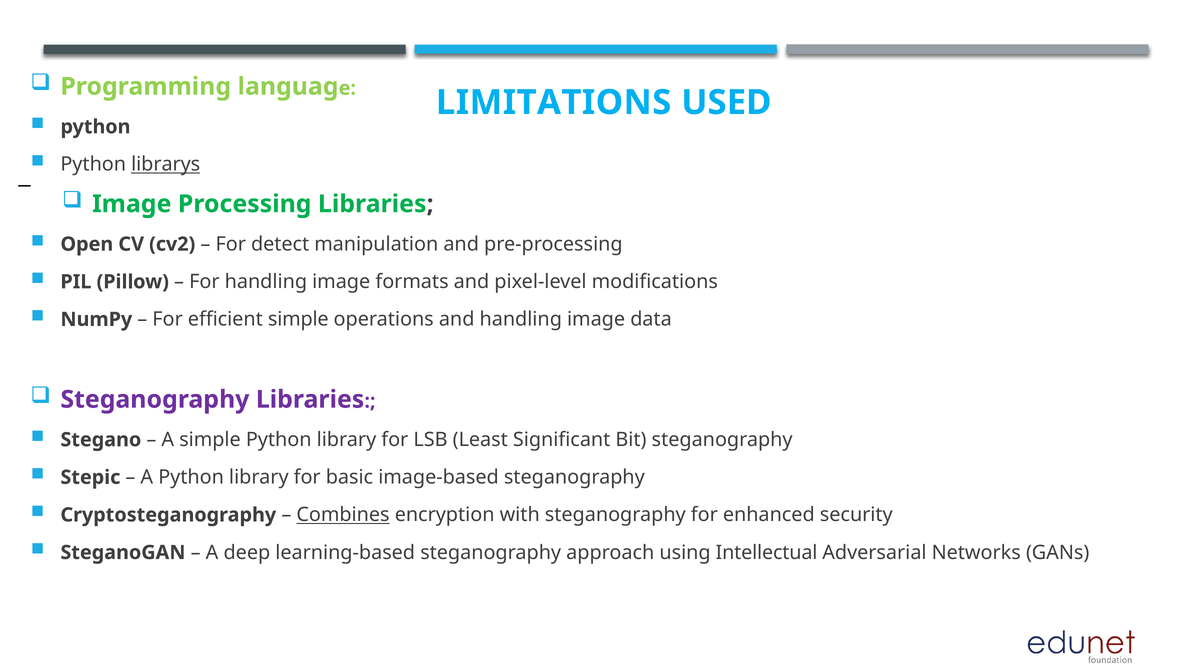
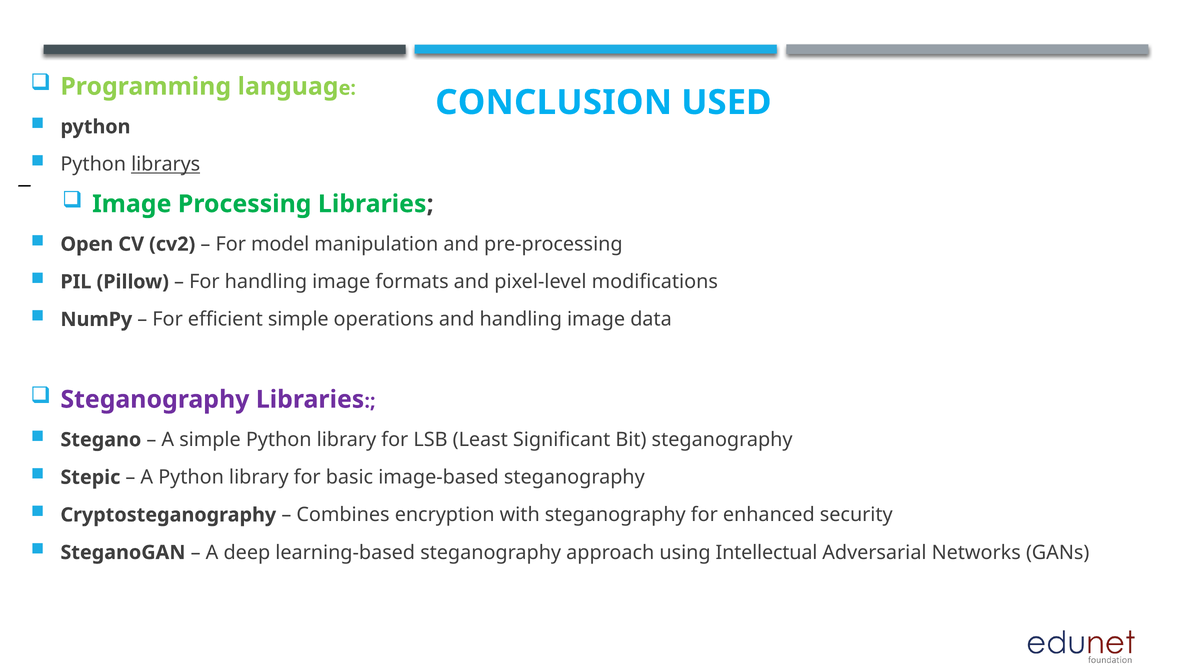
LIMITATIONS: LIMITATIONS -> CONCLUSION
detect: detect -> model
Combines underline: present -> none
